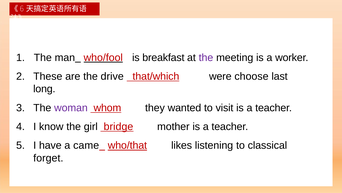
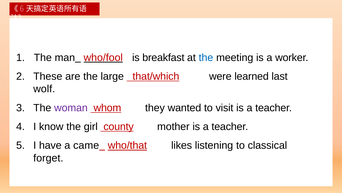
the at (206, 57) colour: purple -> blue
drive: drive -> large
choose: choose -> learned
long: long -> wolf
bridge: bridge -> county
